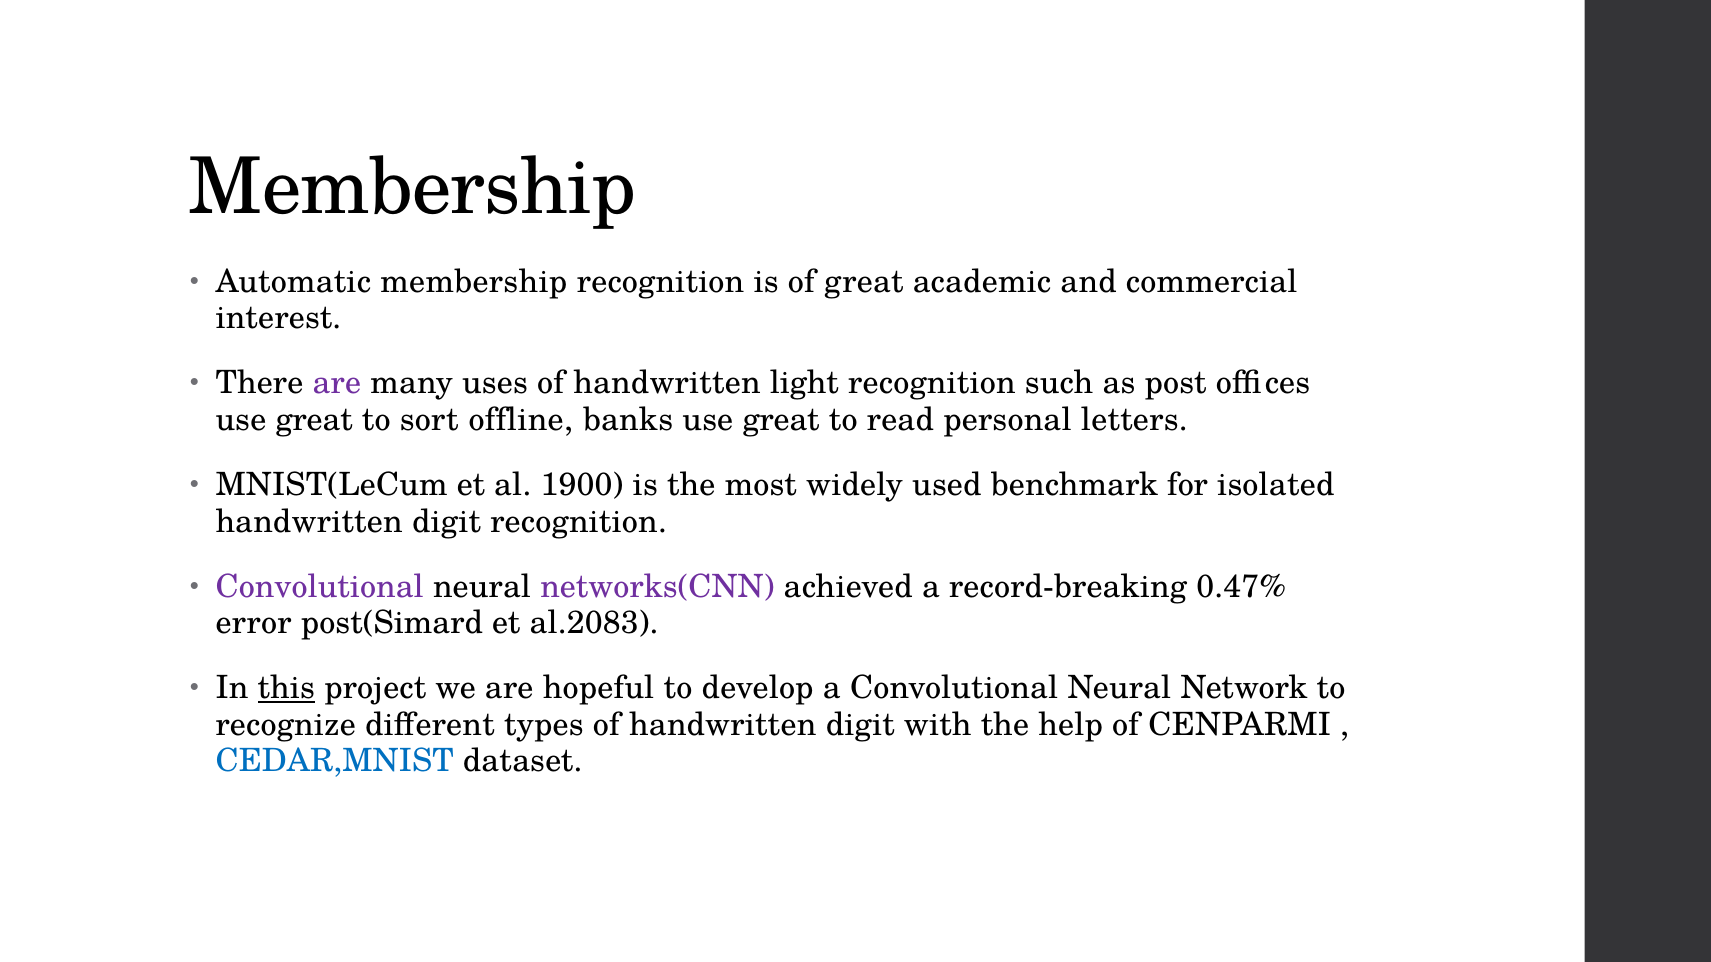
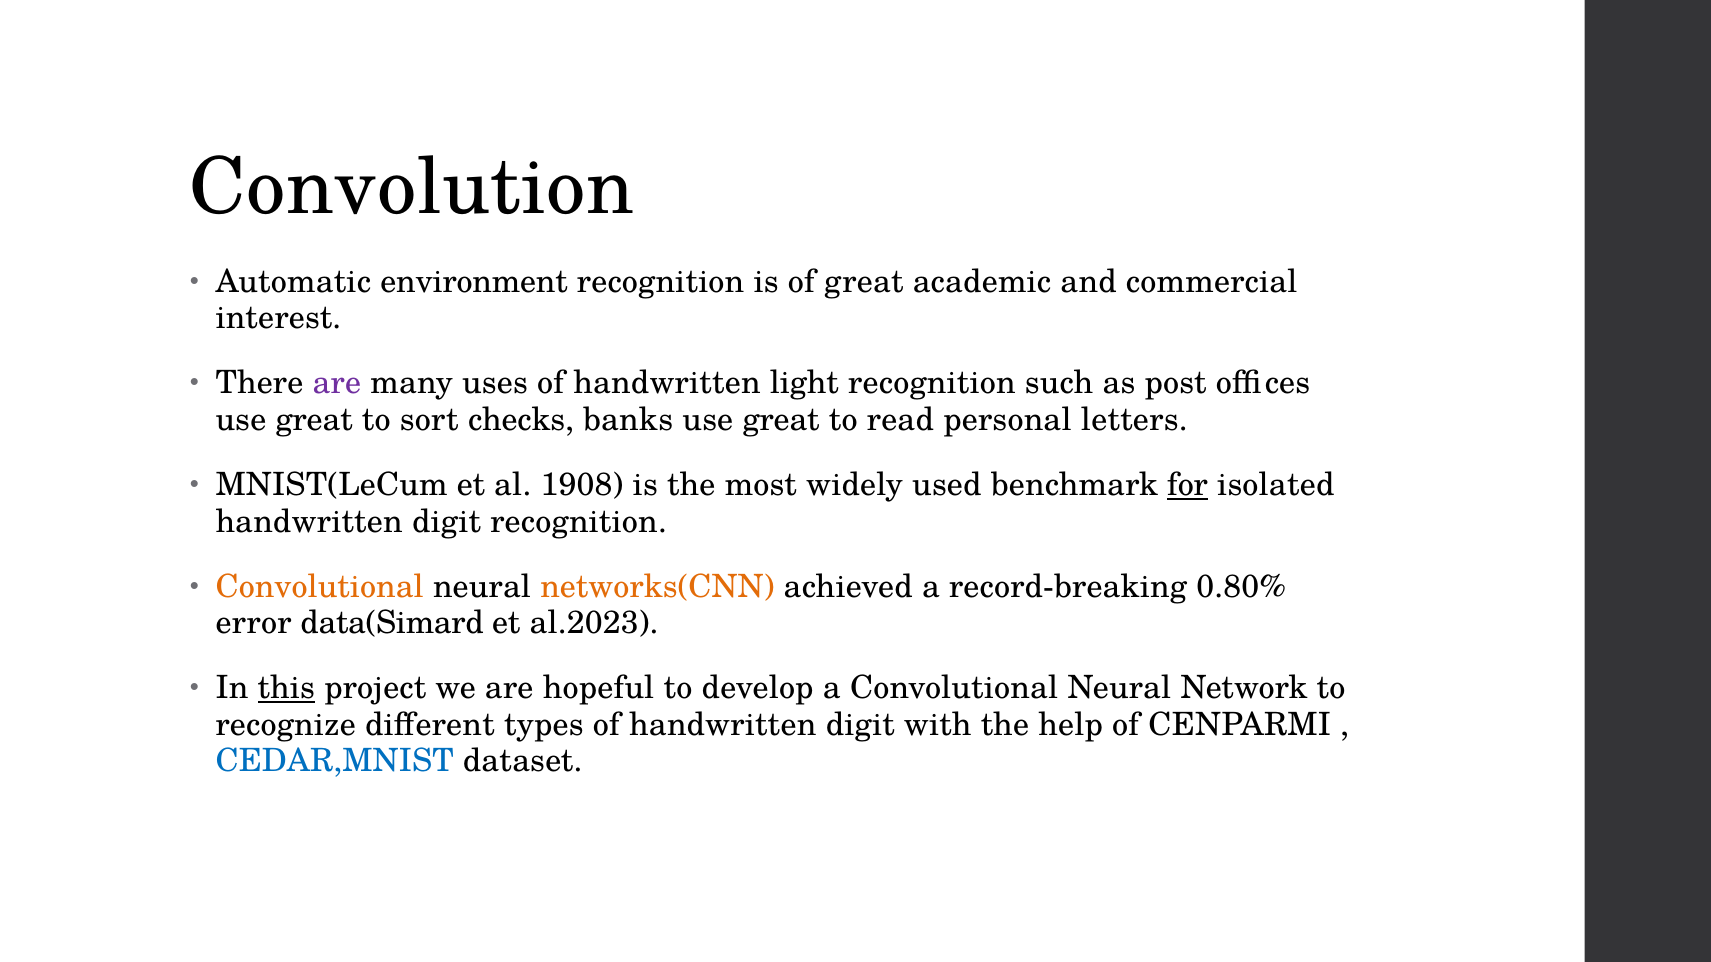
Membership at (413, 188): Membership -> Convolution
Automatic membership: membership -> environment
offline: offline -> checks
1900: 1900 -> 1908
for underline: none -> present
Convolutional at (320, 587) colour: purple -> orange
networks(CNN colour: purple -> orange
0.47%: 0.47% -> 0.80%
post(Simard: post(Simard -> data(Simard
al.2083: al.2083 -> al.2023
